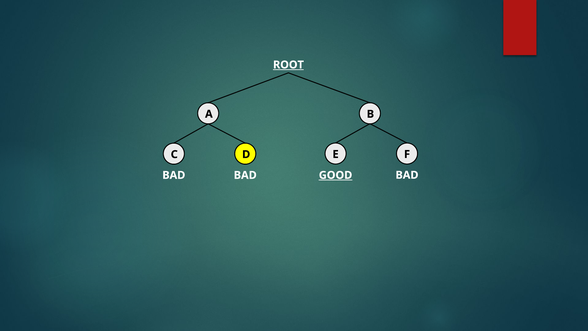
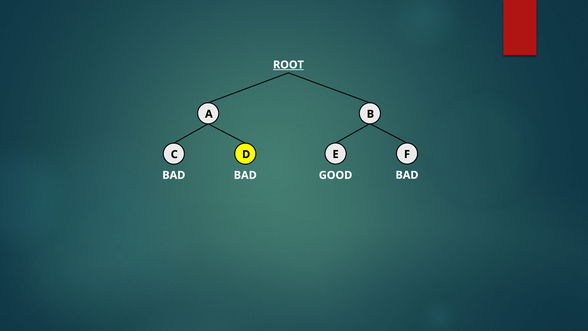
GOOD underline: present -> none
